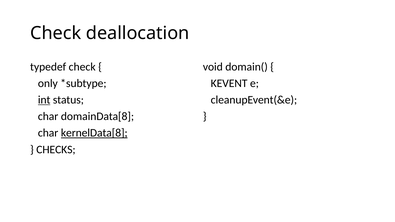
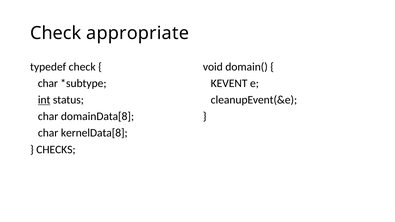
deallocation: deallocation -> appropriate
only at (48, 83): only -> char
kernelData[8 underline: present -> none
